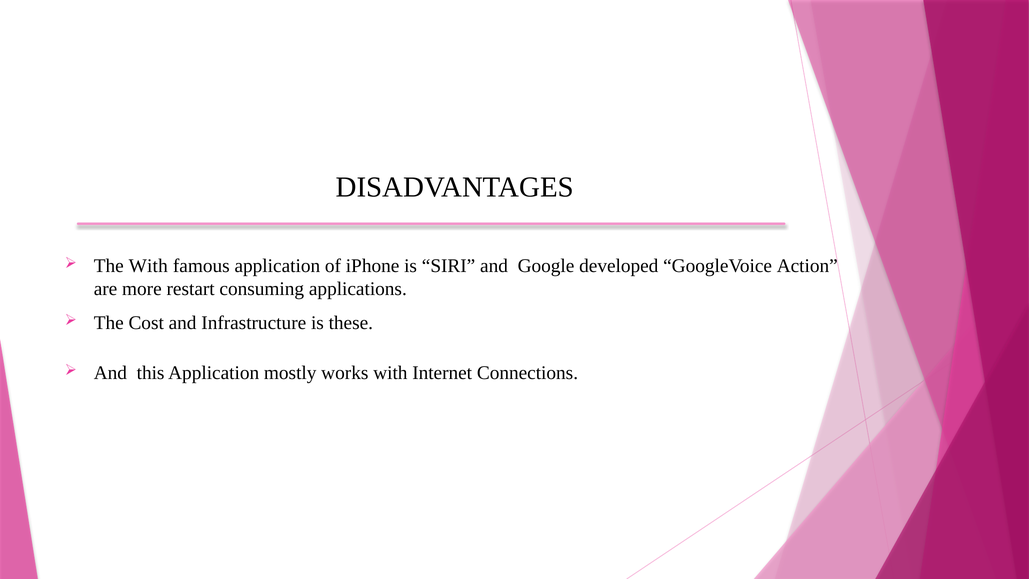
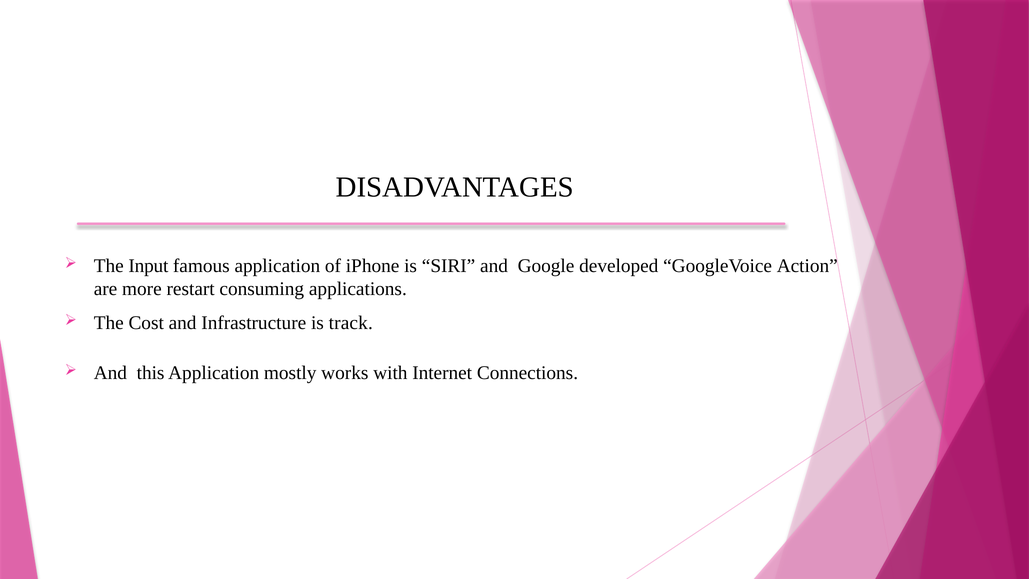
The With: With -> Input
these: these -> track
